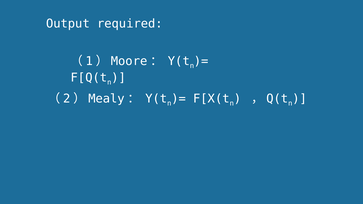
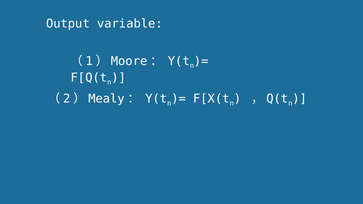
required: required -> variable
